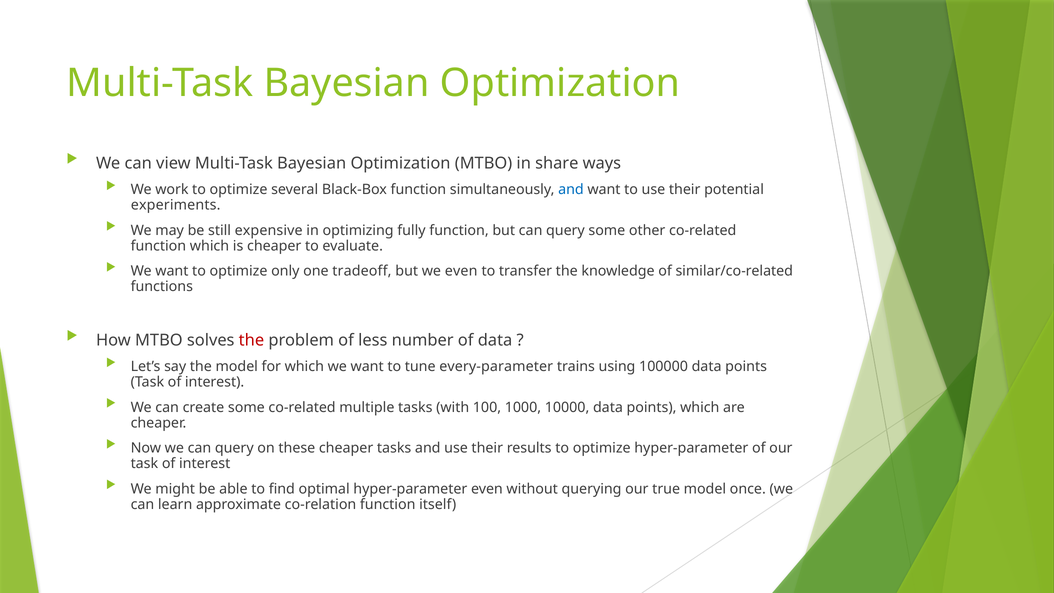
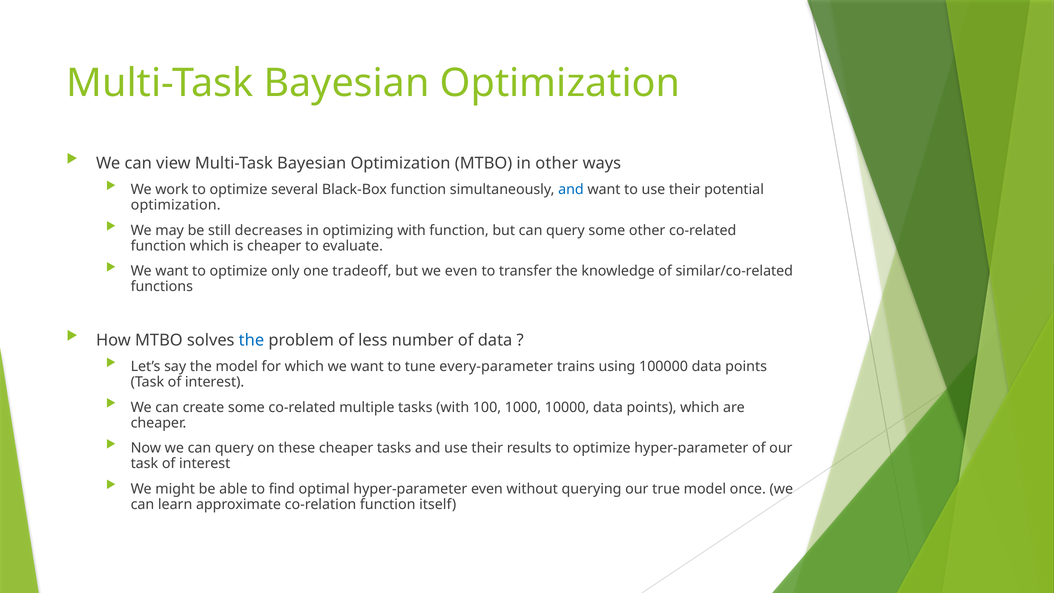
in share: share -> other
experiments at (176, 205): experiments -> optimization
expensive: expensive -> decreases
optimizing fully: fully -> with
the at (251, 340) colour: red -> blue
